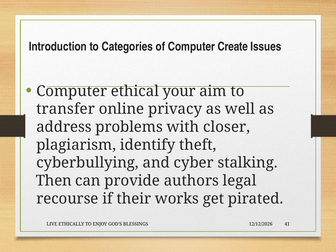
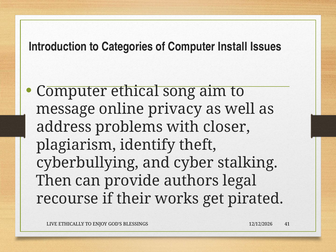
Create: Create -> Install
your: your -> song
transfer: transfer -> message
